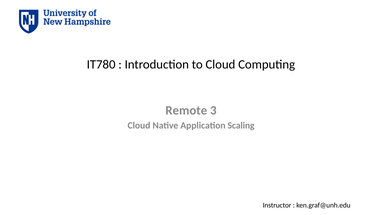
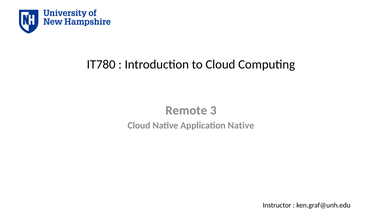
Application Scaling: Scaling -> Native
